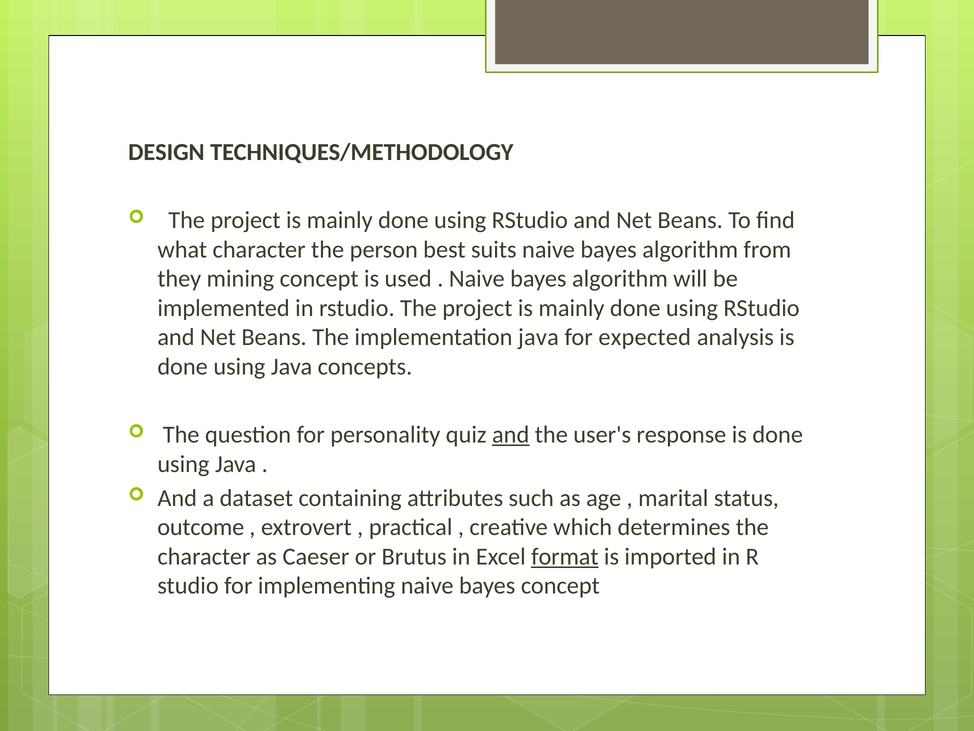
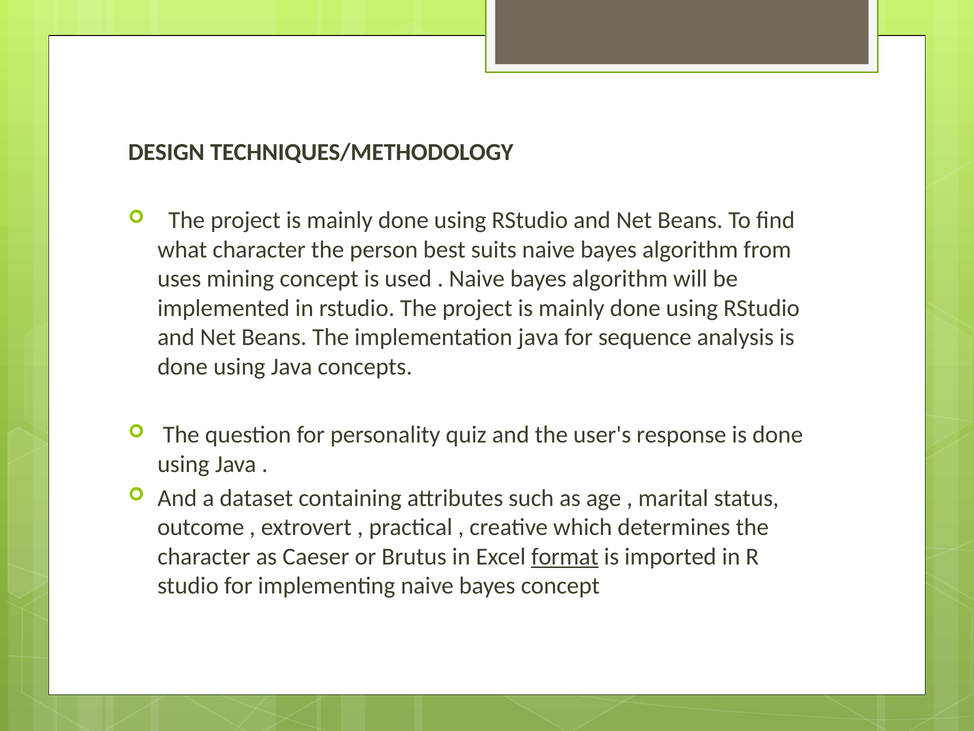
they: they -> uses
expected: expected -> sequence
and at (511, 435) underline: present -> none
